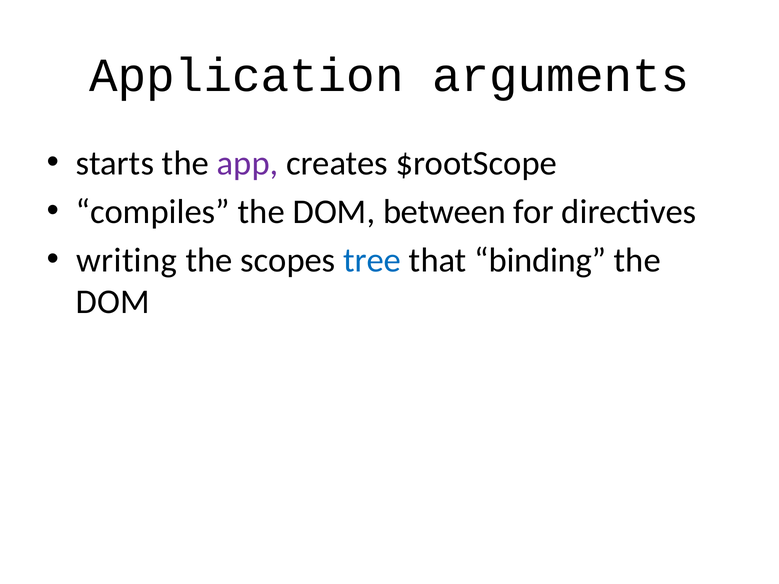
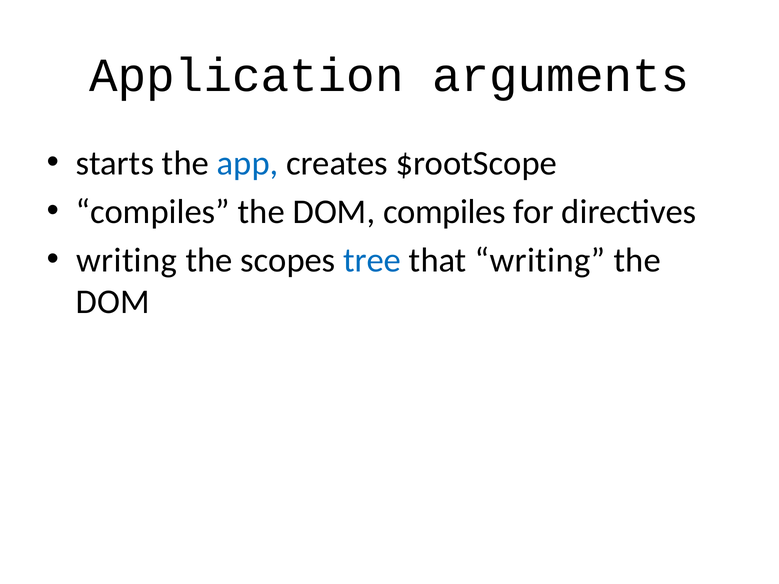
app colour: purple -> blue
DOM between: between -> compiles
that binding: binding -> writing
